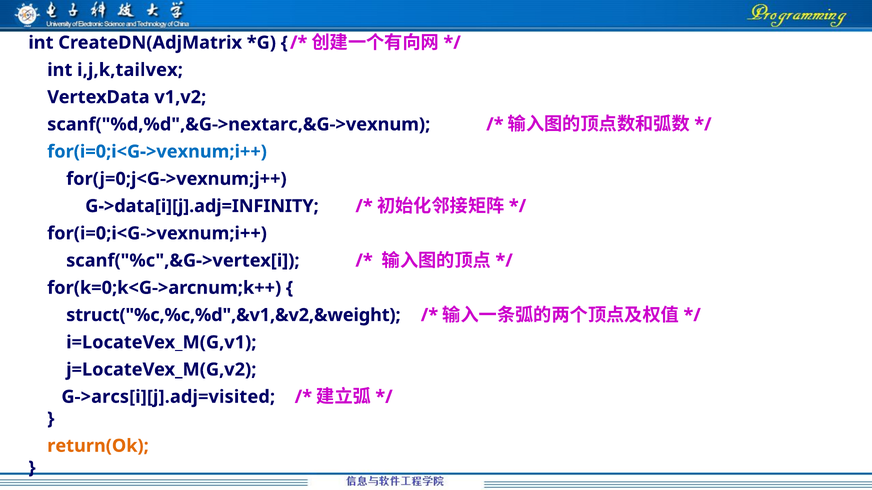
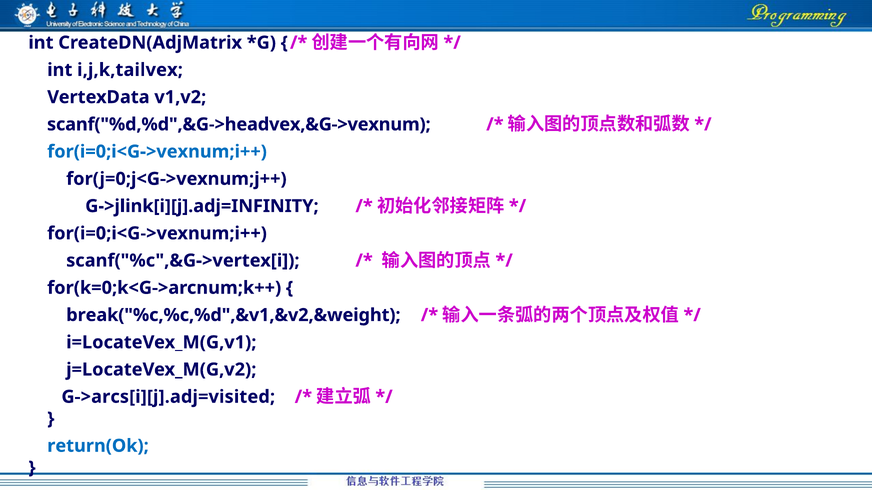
scanf("%d,%d",&G->nextarc,&G->vexnum: scanf("%d,%d",&G->nextarc,&G->vexnum -> scanf("%d,%d",&G->headvex,&G->vexnum
G->data[i][j].adj=INFINITY: G->data[i][j].adj=INFINITY -> G->jlink[i][j].adj=INFINITY
struct("%c,%c,%d",&v1,&v2,&weight: struct("%c,%c,%d",&v1,&v2,&weight -> break("%c,%c,%d",&v1,&v2,&weight
return(Ok colour: orange -> blue
